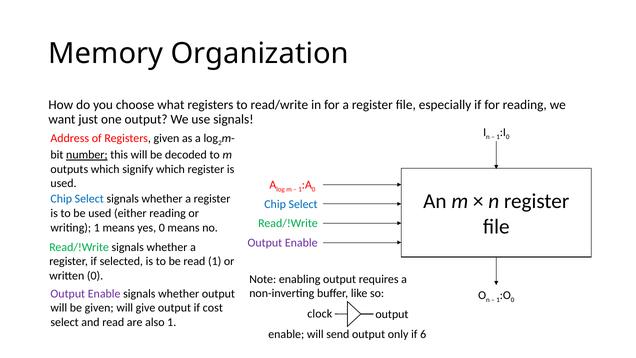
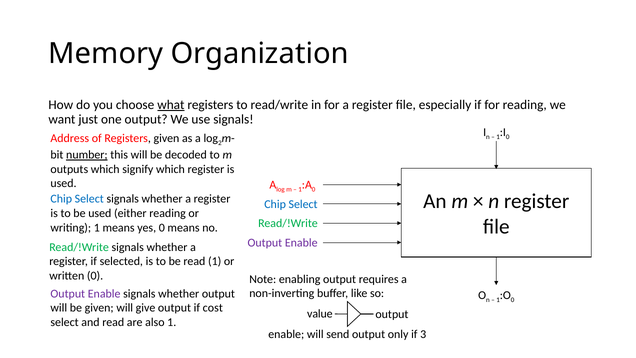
what underline: none -> present
clock: clock -> value
6: 6 -> 3
